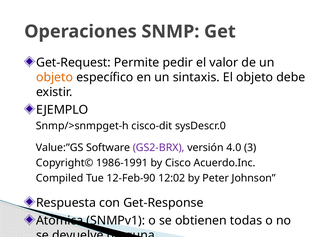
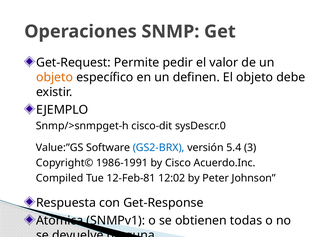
sintaxis: sintaxis -> definen
GS2-BRX colour: purple -> blue
4.0: 4.0 -> 5.4
12-Feb-90: 12-Feb-90 -> 12-Feb-81
